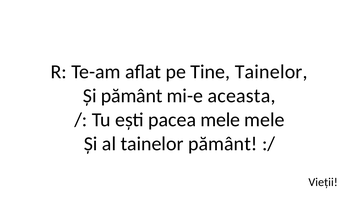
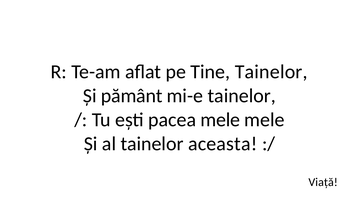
mi-e aceasta: aceasta -> tainelor
tainelor pământ: pământ -> aceasta
Vieții: Vieții -> Viață
